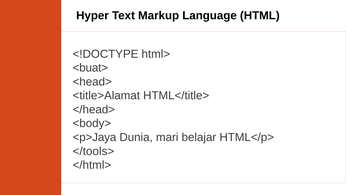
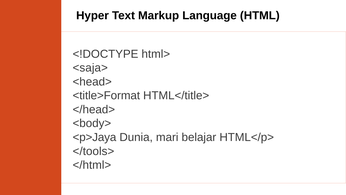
<buat>: <buat> -> <saja>
<title>Alamat: <title>Alamat -> <title>Format
